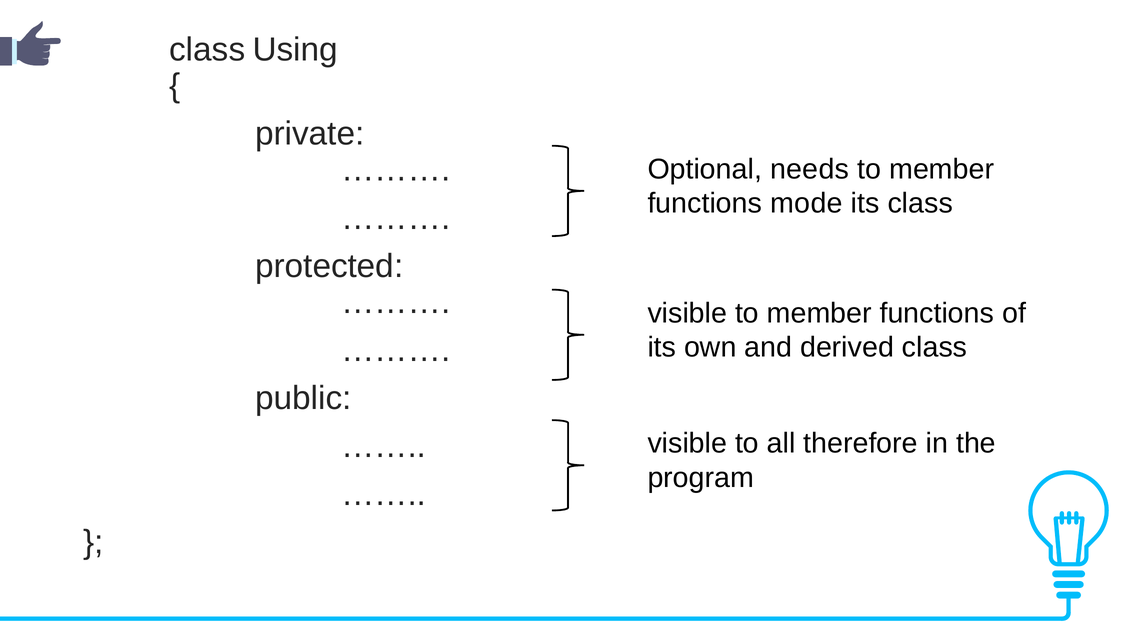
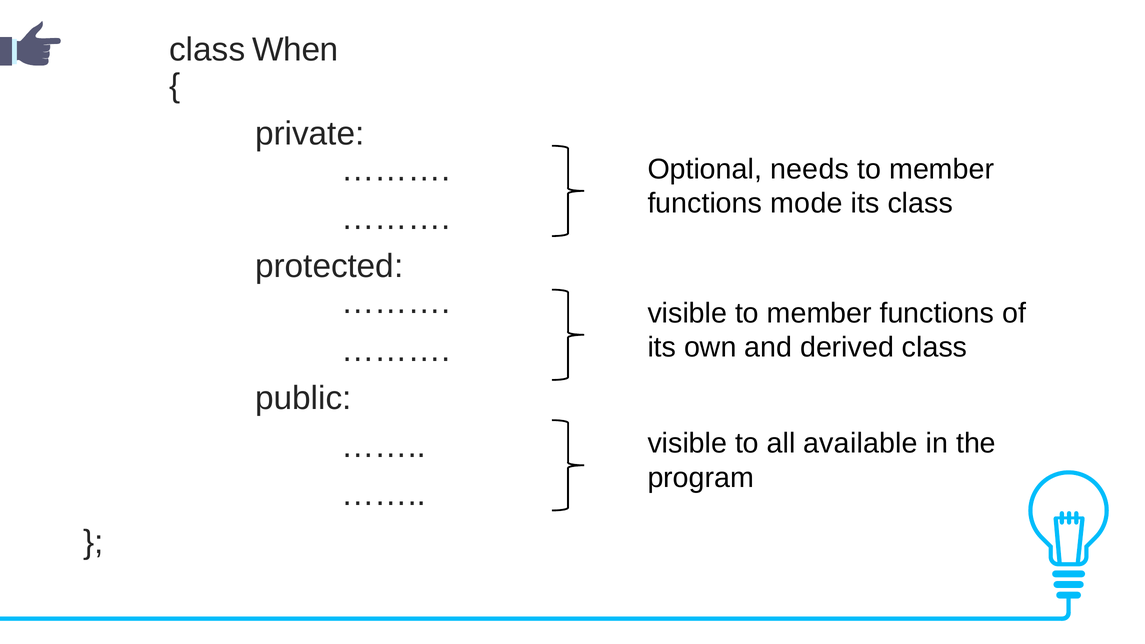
Using: Using -> When
therefore: therefore -> available
